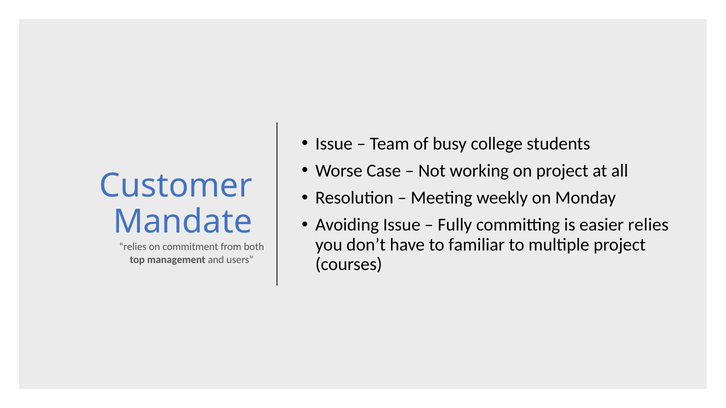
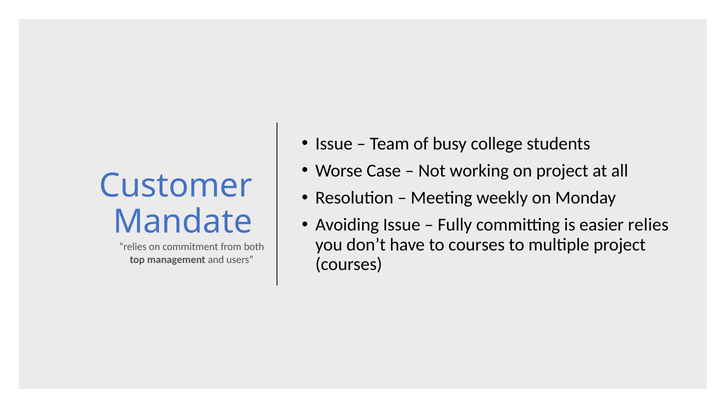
to familiar: familiar -> courses
